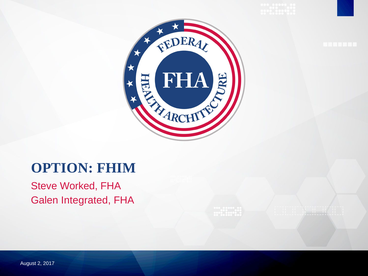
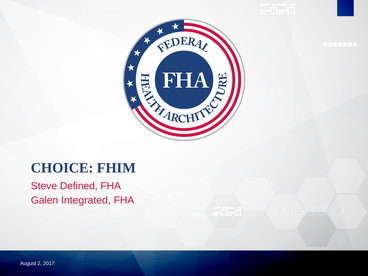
OPTION: OPTION -> CHOICE
Worked: Worked -> Defined
